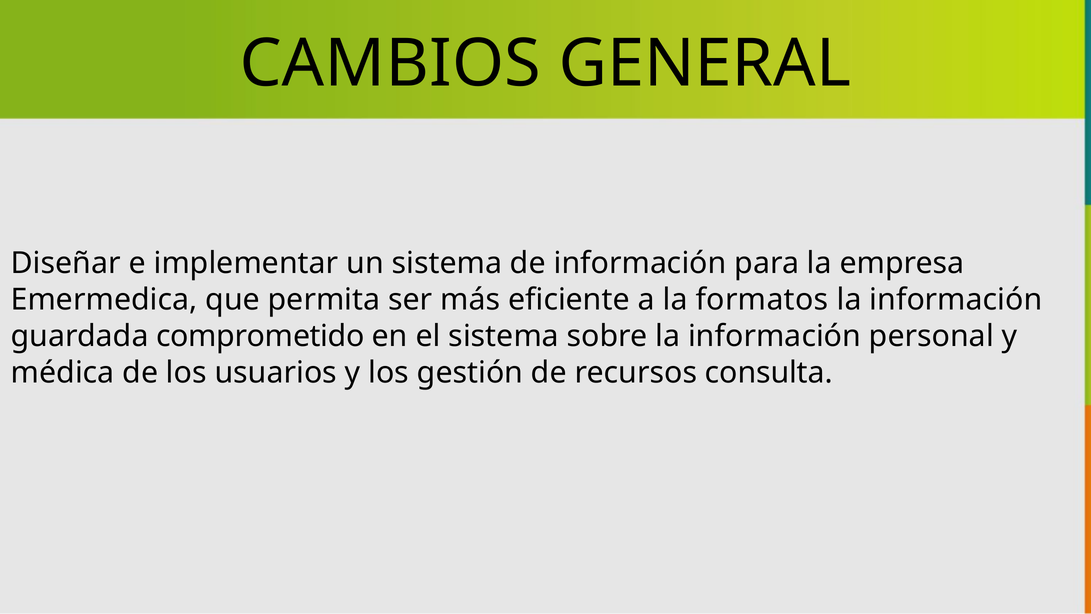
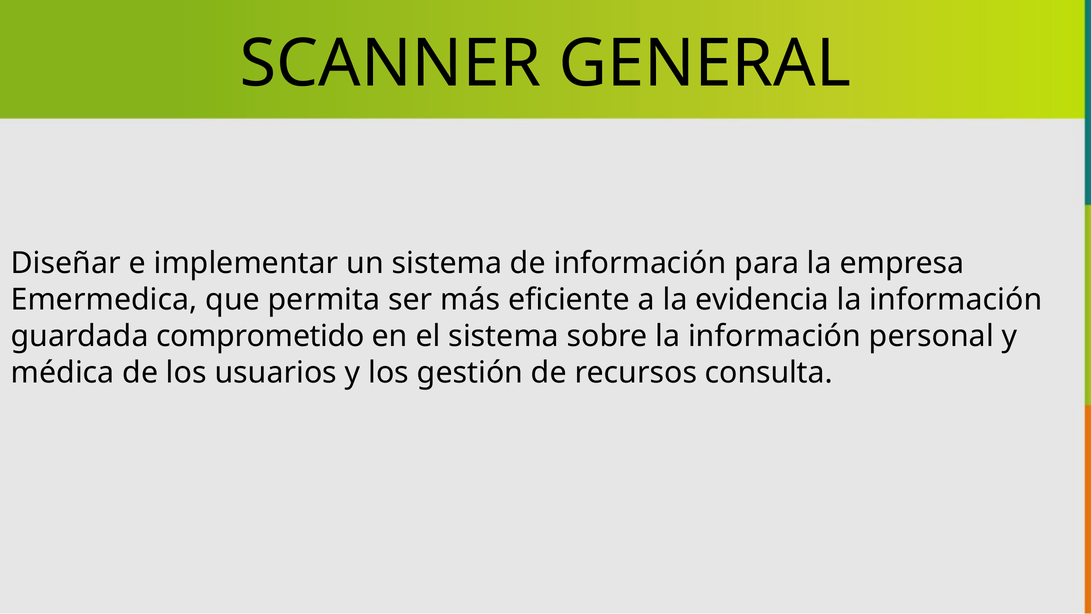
CAMBIOS: CAMBIOS -> SCANNER
formatos: formatos -> evidencia
